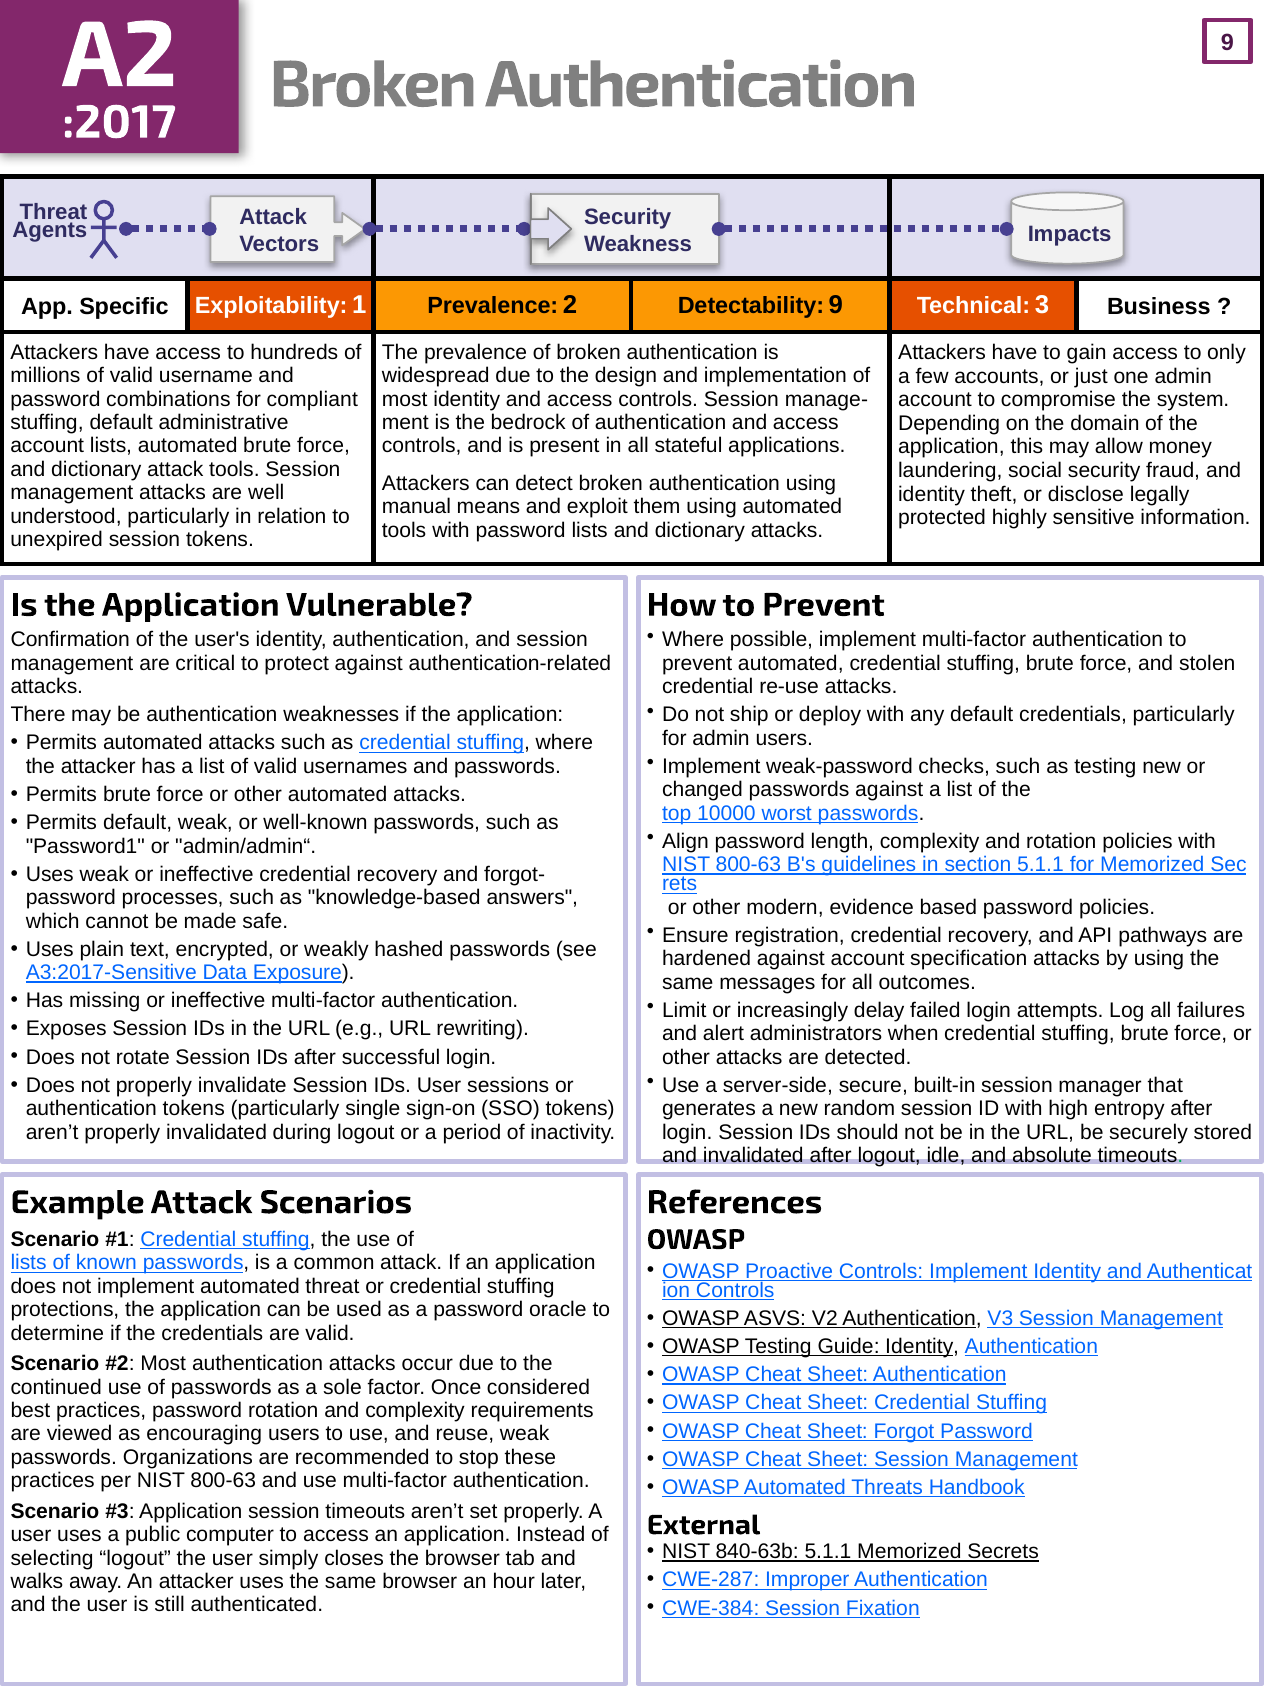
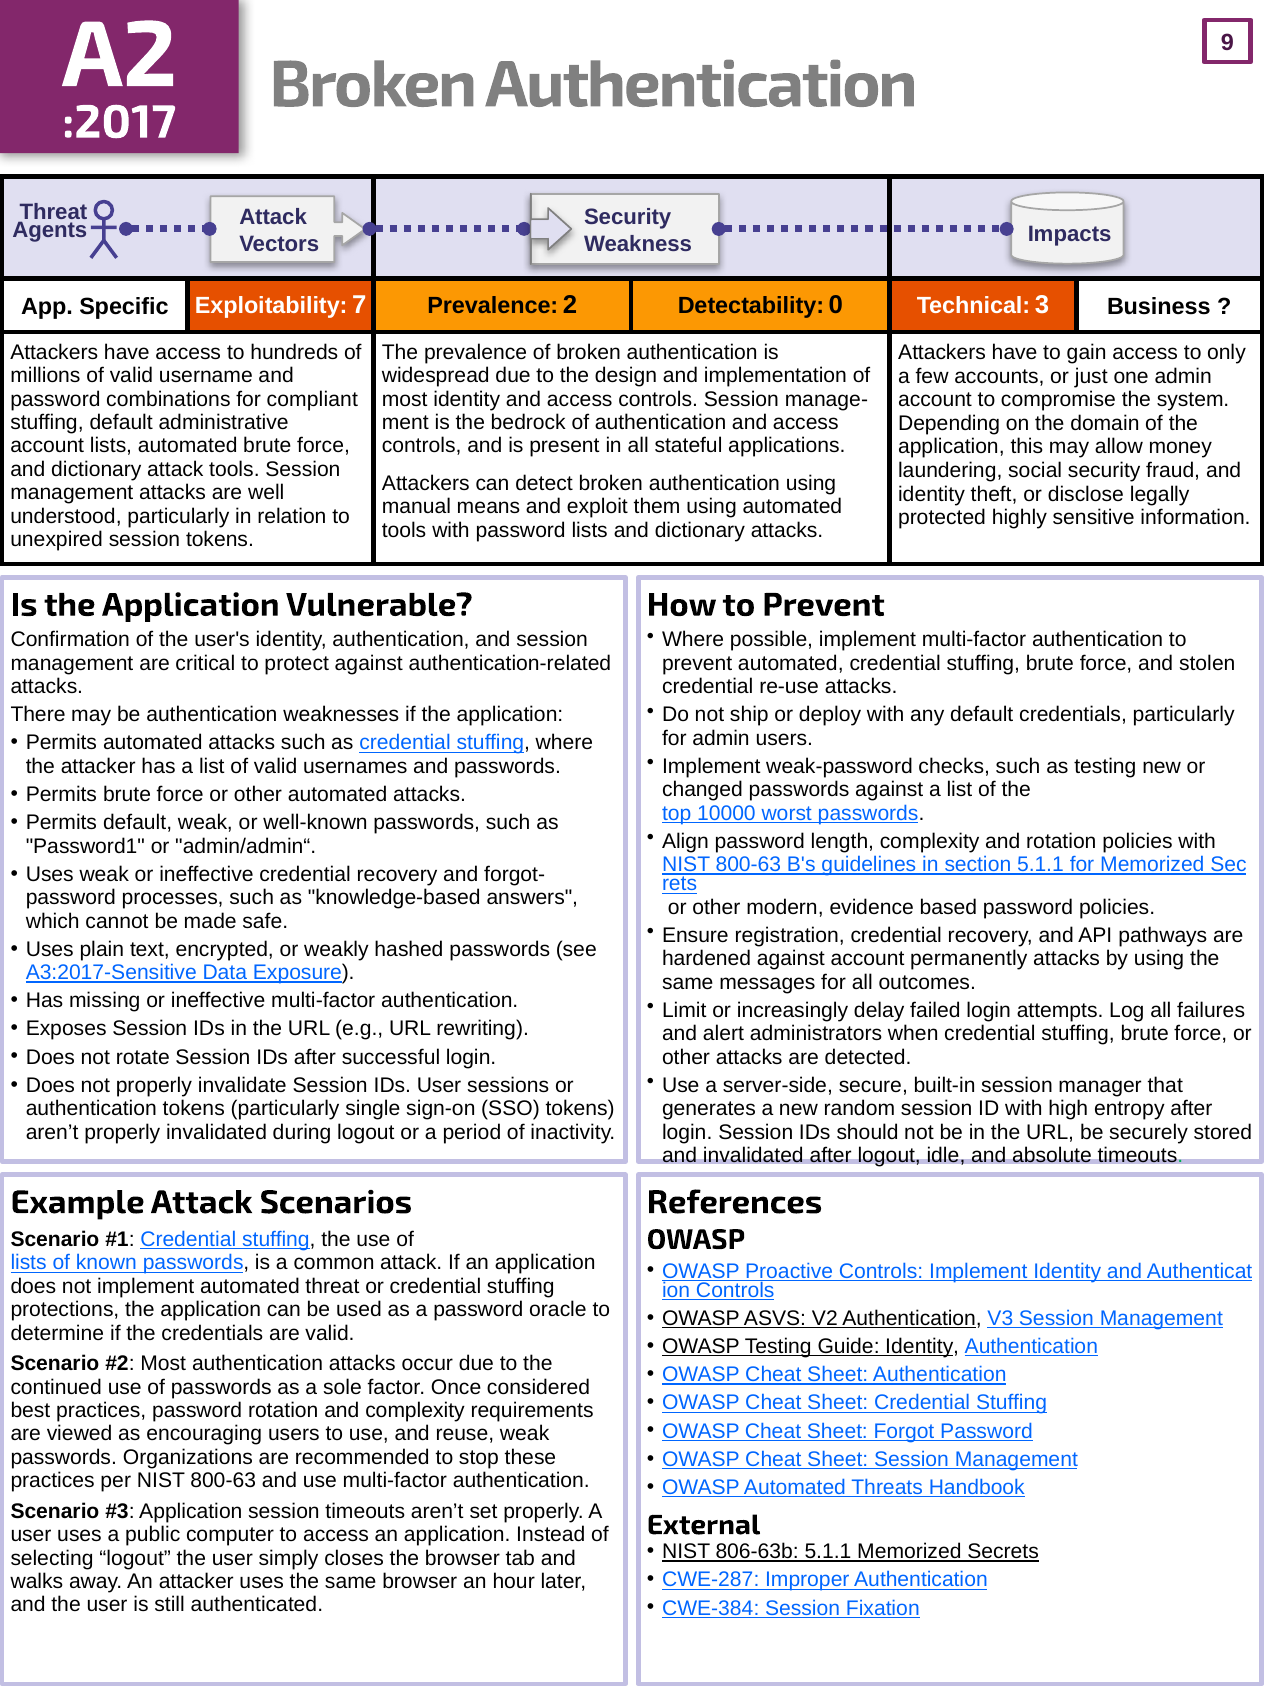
1: 1 -> 7
Detectability 9: 9 -> 0
specification: specification -> permanently
840-63b: 840-63b -> 806-63b
